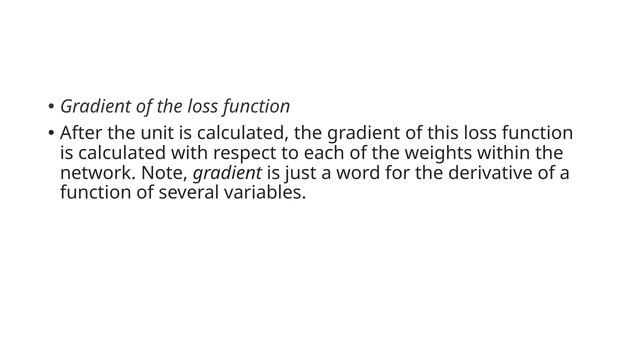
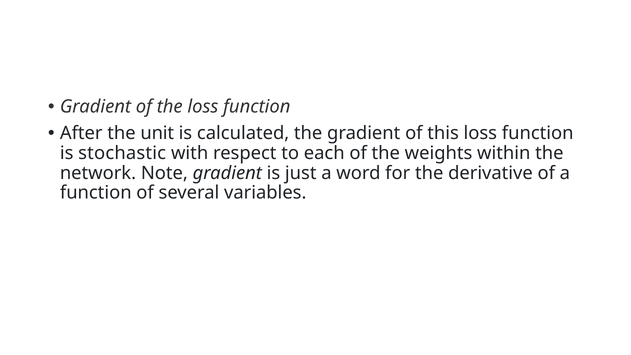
calculated at (122, 153): calculated -> stochastic
